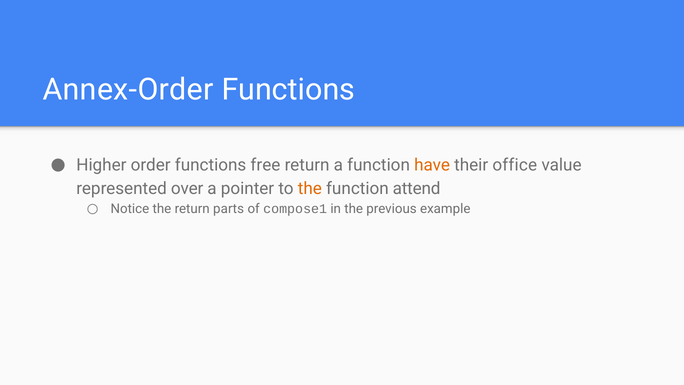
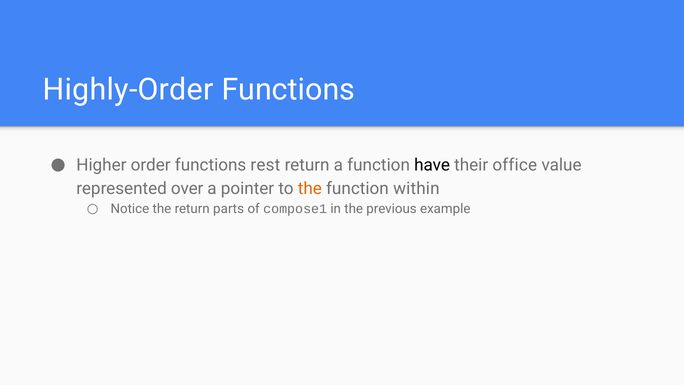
Annex-Order: Annex-Order -> Highly-Order
free: free -> rest
have colour: orange -> black
attend: attend -> within
